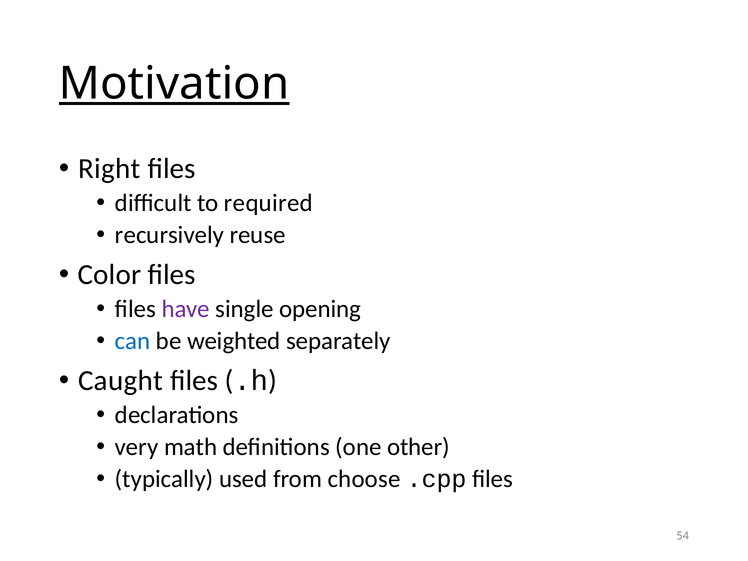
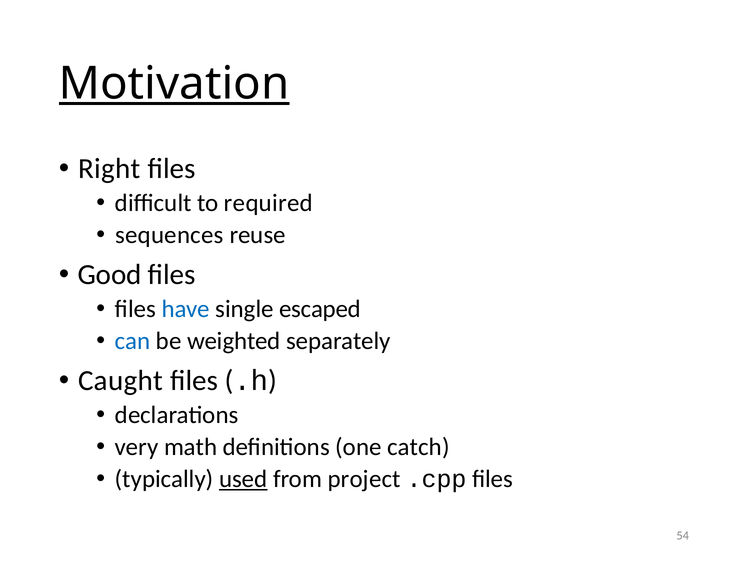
recursively: recursively -> sequences
Color: Color -> Good
have colour: purple -> blue
opening: opening -> escaped
other: other -> catch
used underline: none -> present
choose: choose -> project
